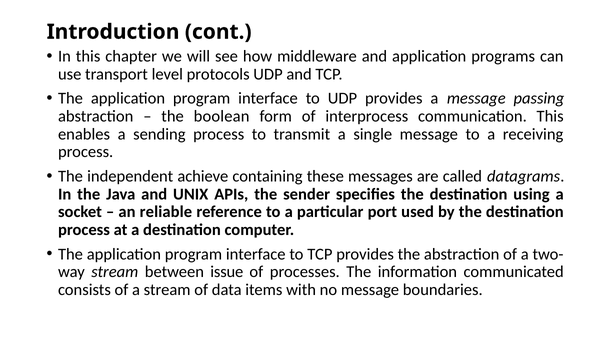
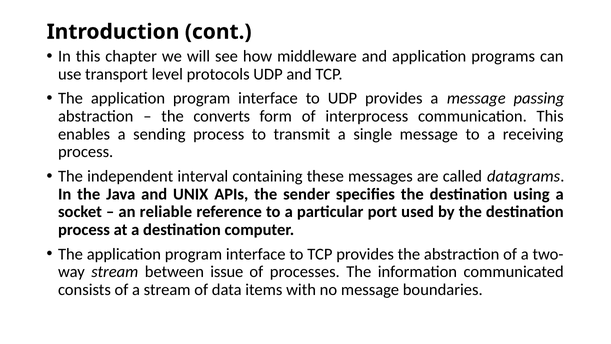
boolean: boolean -> converts
achieve: achieve -> interval
